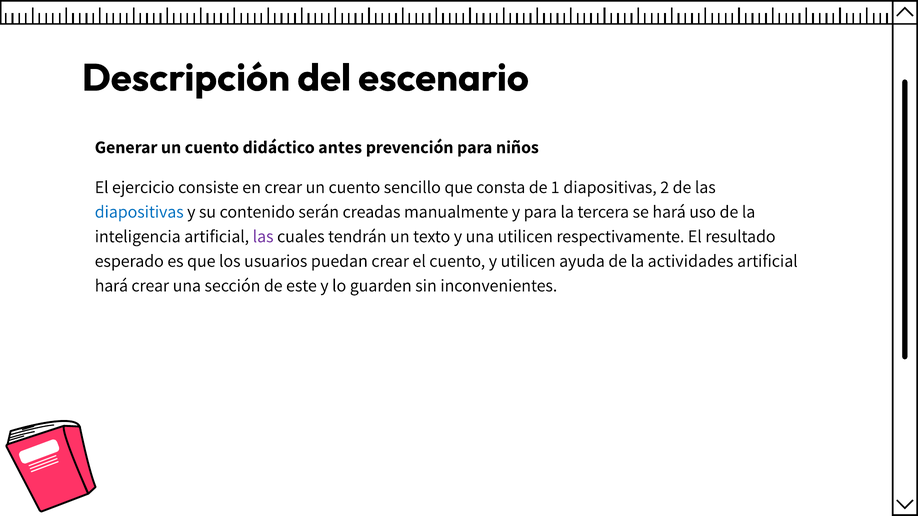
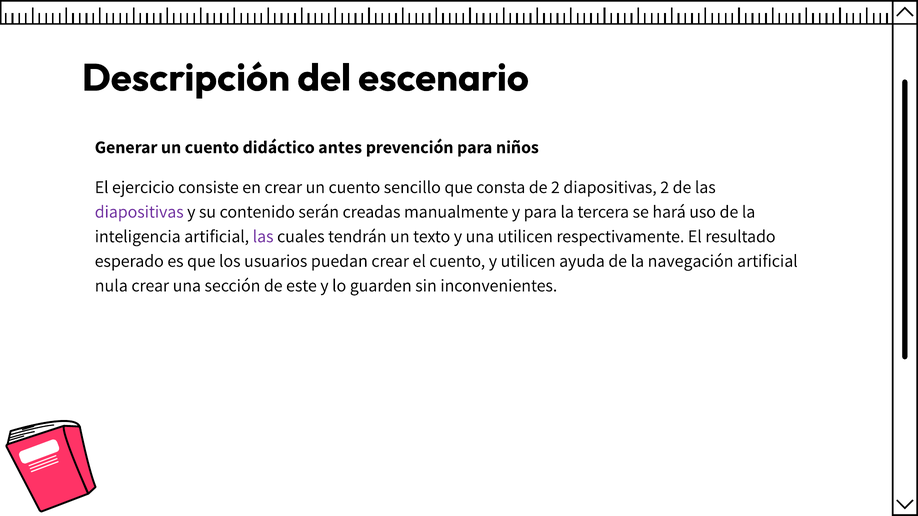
de 1: 1 -> 2
diapositivas at (139, 212) colour: blue -> purple
actividades: actividades -> navegación
hará at (111, 286): hará -> nula
